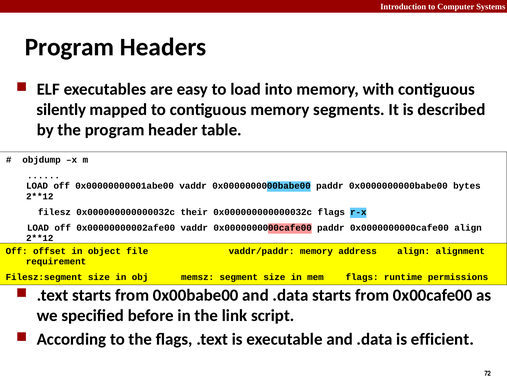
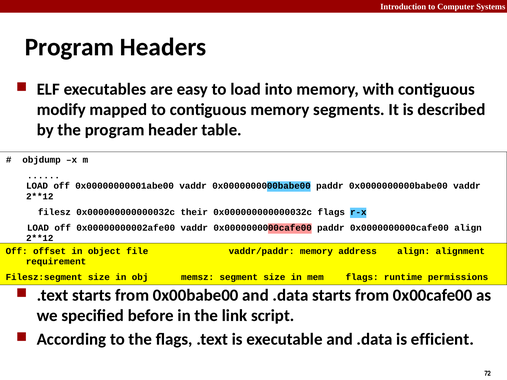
silently: silently -> modify
0x0000000000babe00 bytes: bytes -> vaddr
